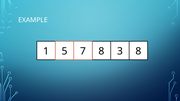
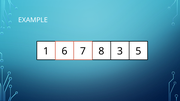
5: 5 -> 6
7 8: 8 -> 5
